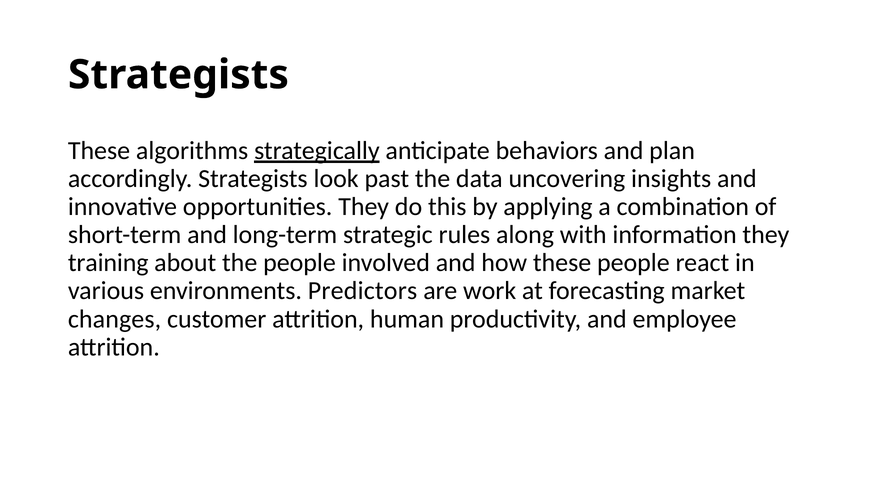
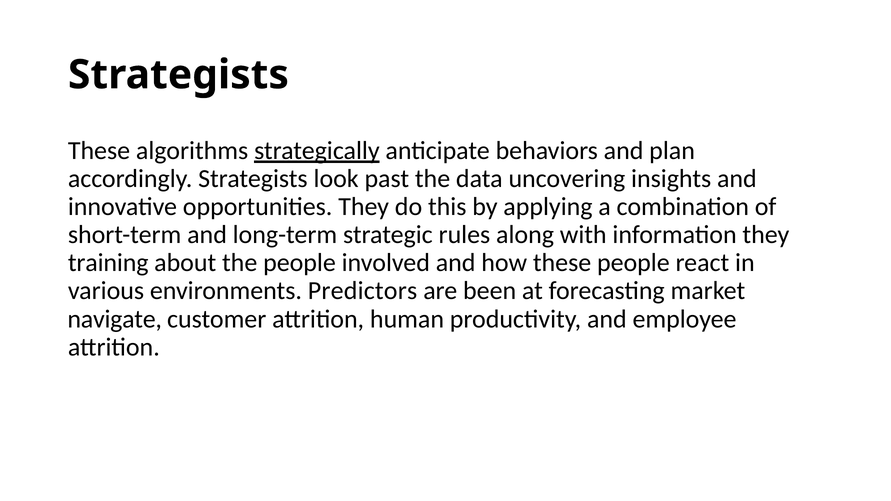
work: work -> been
changes: changes -> navigate
